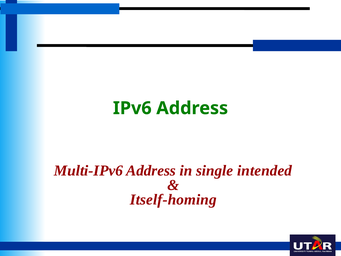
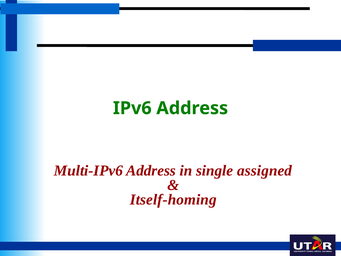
intended: intended -> assigned
